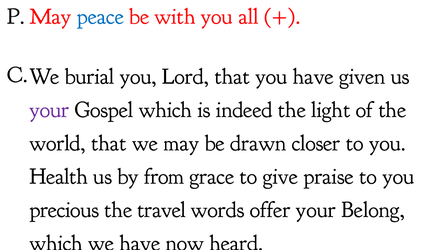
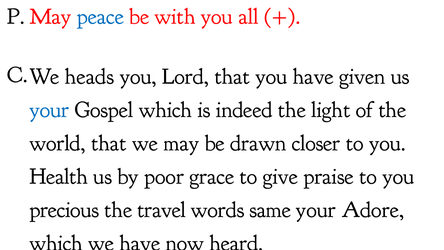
burial: burial -> heads
your at (49, 110) colour: purple -> blue
from: from -> poor
offer: offer -> same
Belong: Belong -> Adore
